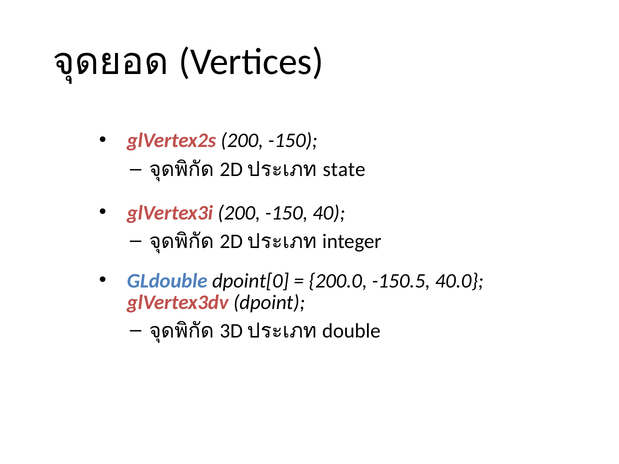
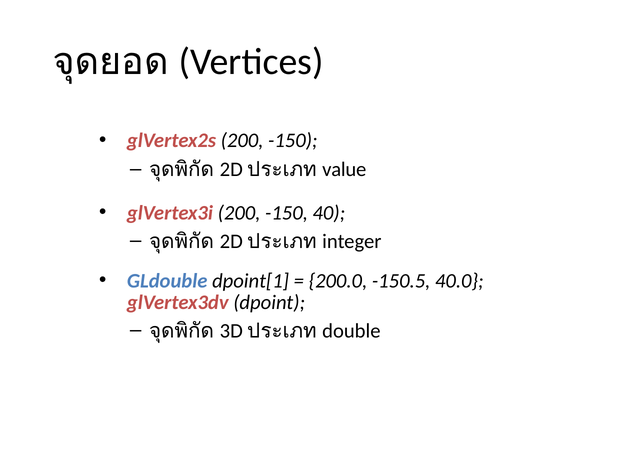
state: state -> value
dpoint[0: dpoint[0 -> dpoint[1
